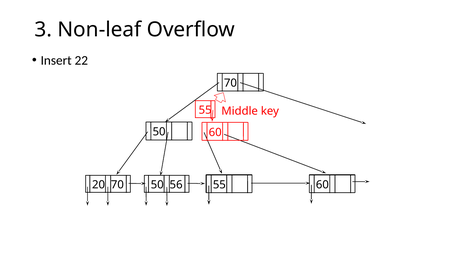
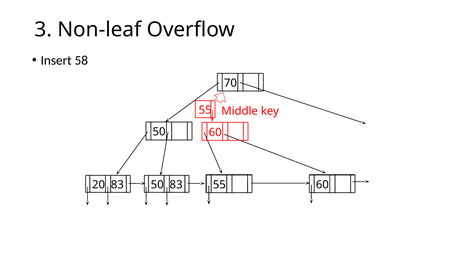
22: 22 -> 58
20 70: 70 -> 83
50 56: 56 -> 83
